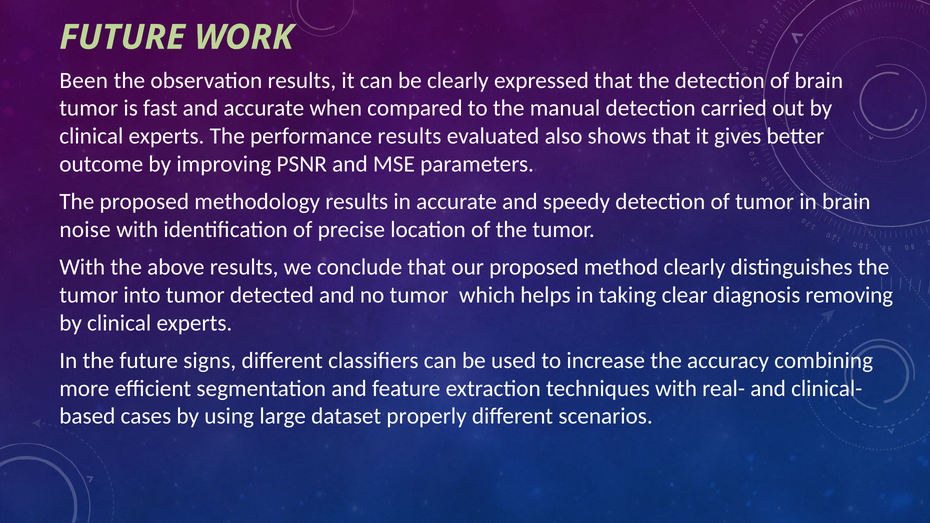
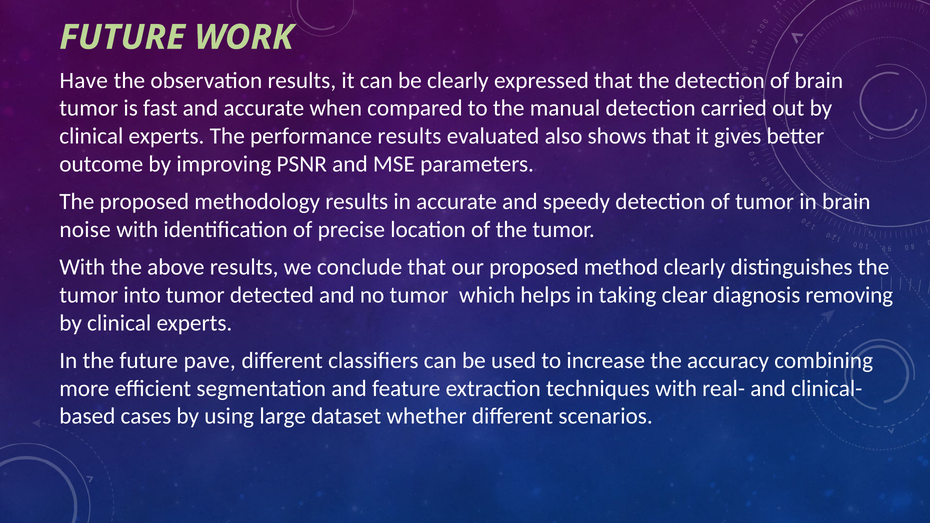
Been: Been -> Have
signs: signs -> pave
properly: properly -> whether
